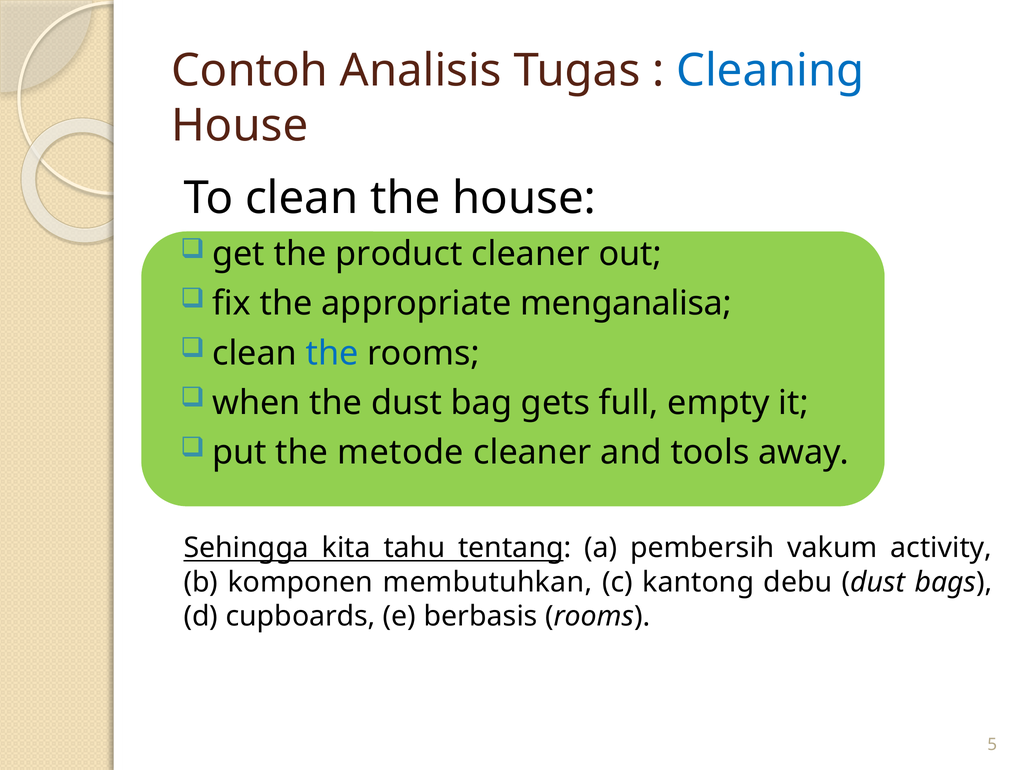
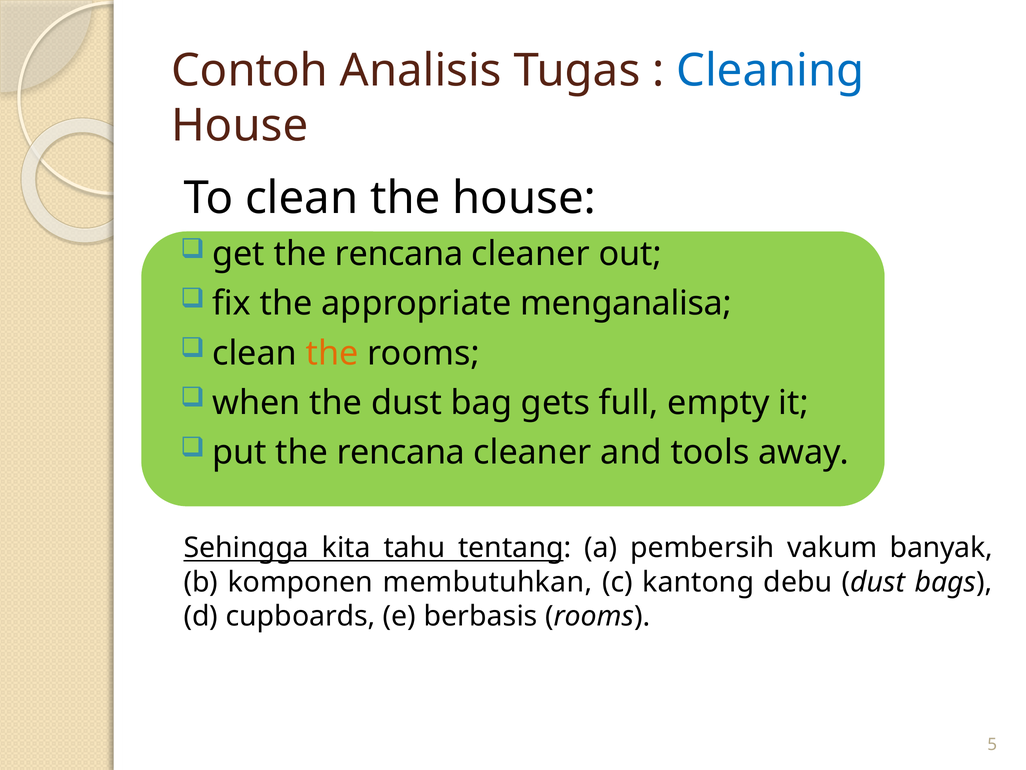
get the product: product -> rencana
the at (332, 353) colour: blue -> orange
put the metode: metode -> rencana
activity: activity -> banyak
